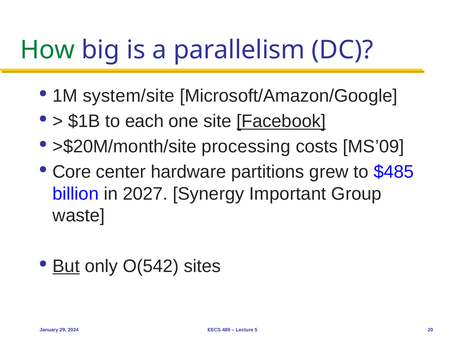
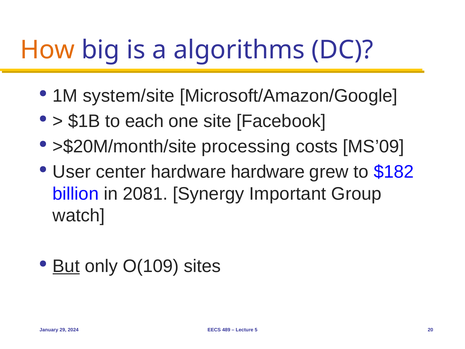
How colour: green -> orange
parallelism: parallelism -> algorithms
Facebook underline: present -> none
Core: Core -> User
hardware partitions: partitions -> hardware
$485: $485 -> $182
2027: 2027 -> 2081
waste: waste -> watch
O(542: O(542 -> O(109
